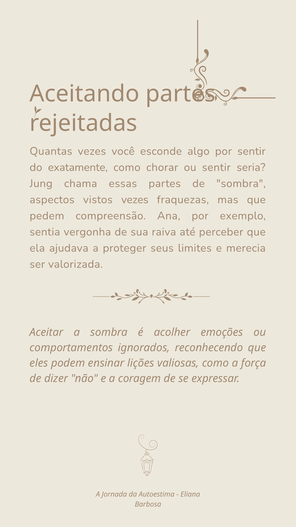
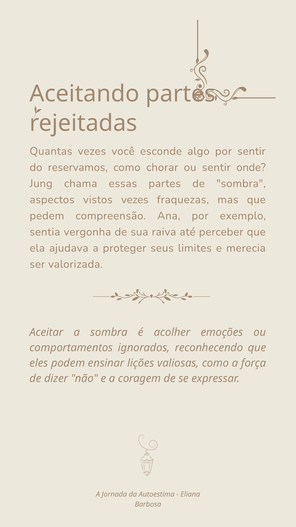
exatamente: exatamente -> reservamos
seria: seria -> onde
